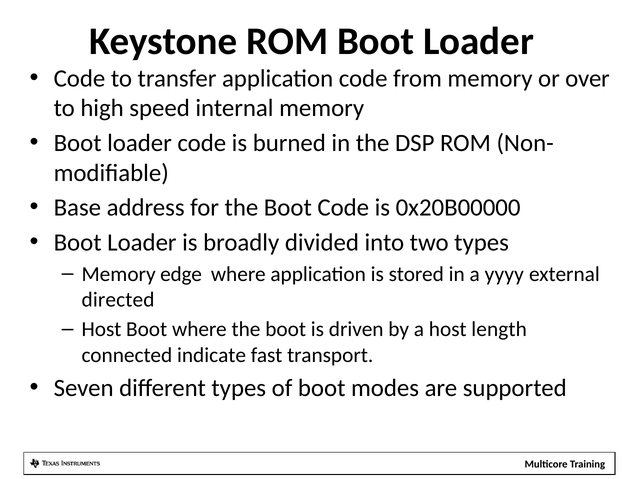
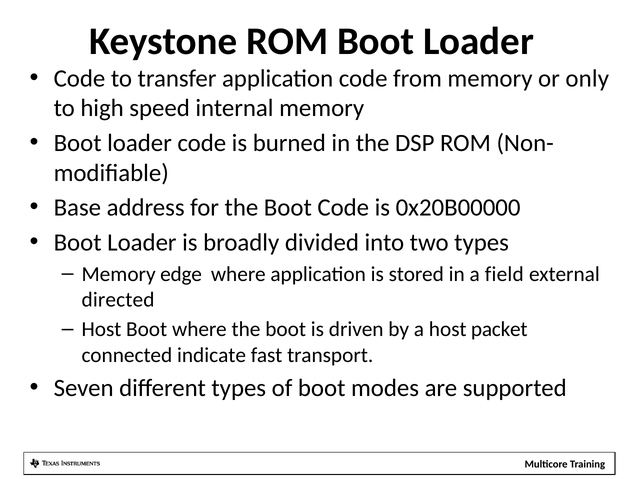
over: over -> only
yyyy: yyyy -> field
length: length -> packet
